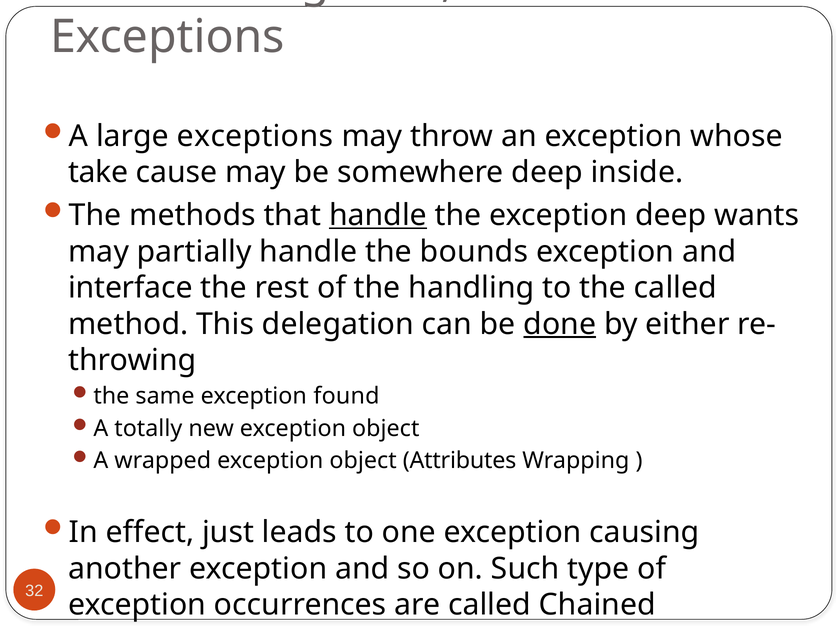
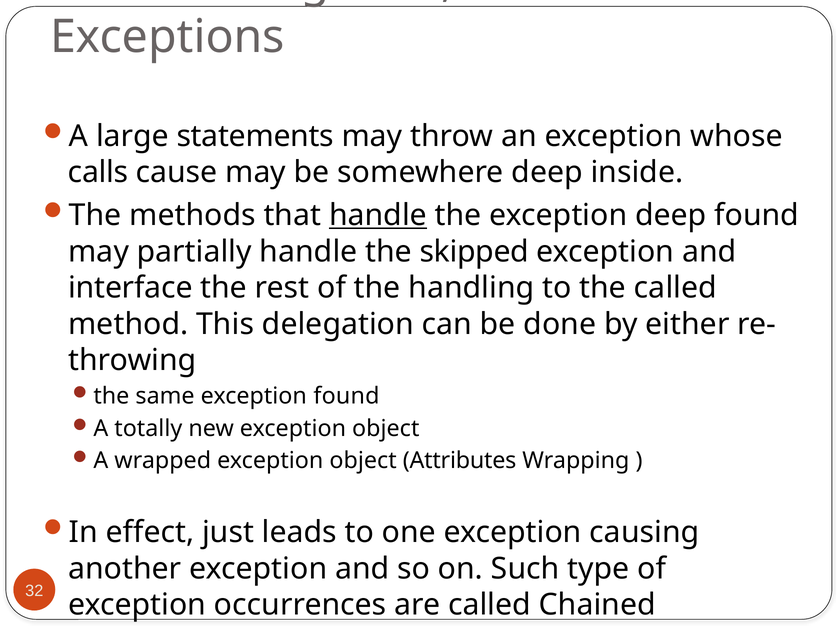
large exceptions: exceptions -> statements
take: take -> calls
deep wants: wants -> found
bounds: bounds -> skipped
done underline: present -> none
